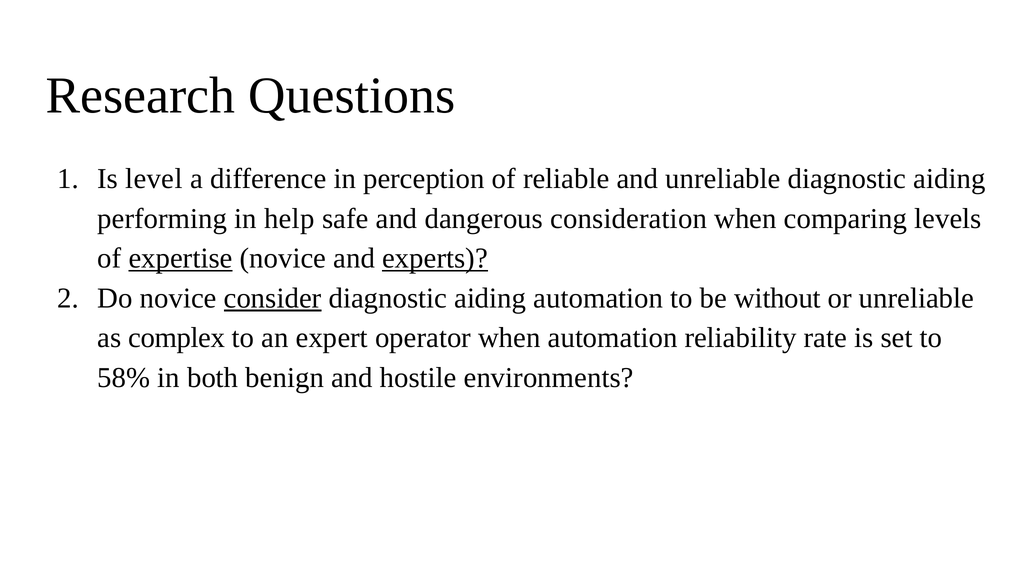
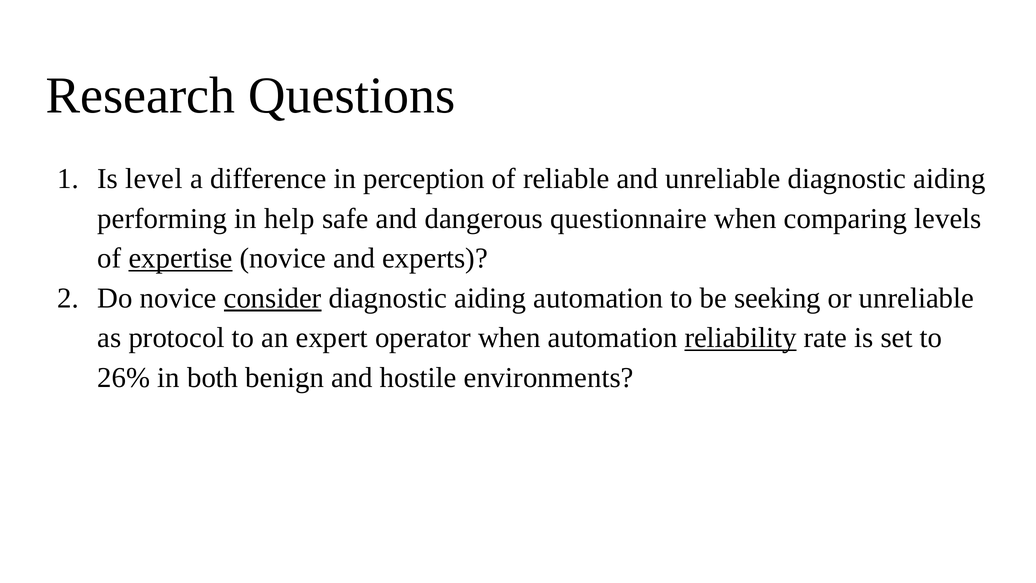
consideration: consideration -> questionnaire
experts underline: present -> none
without: without -> seeking
complex: complex -> protocol
reliability underline: none -> present
58%: 58% -> 26%
